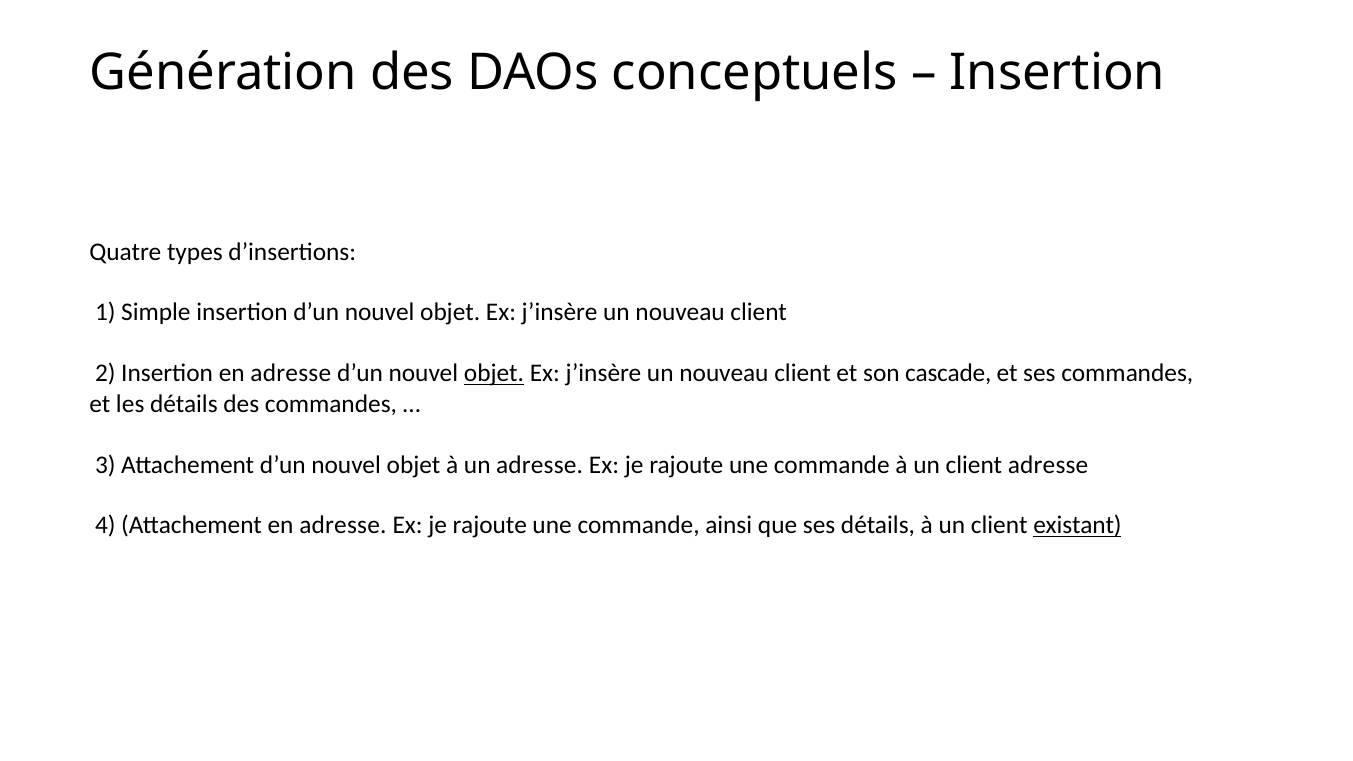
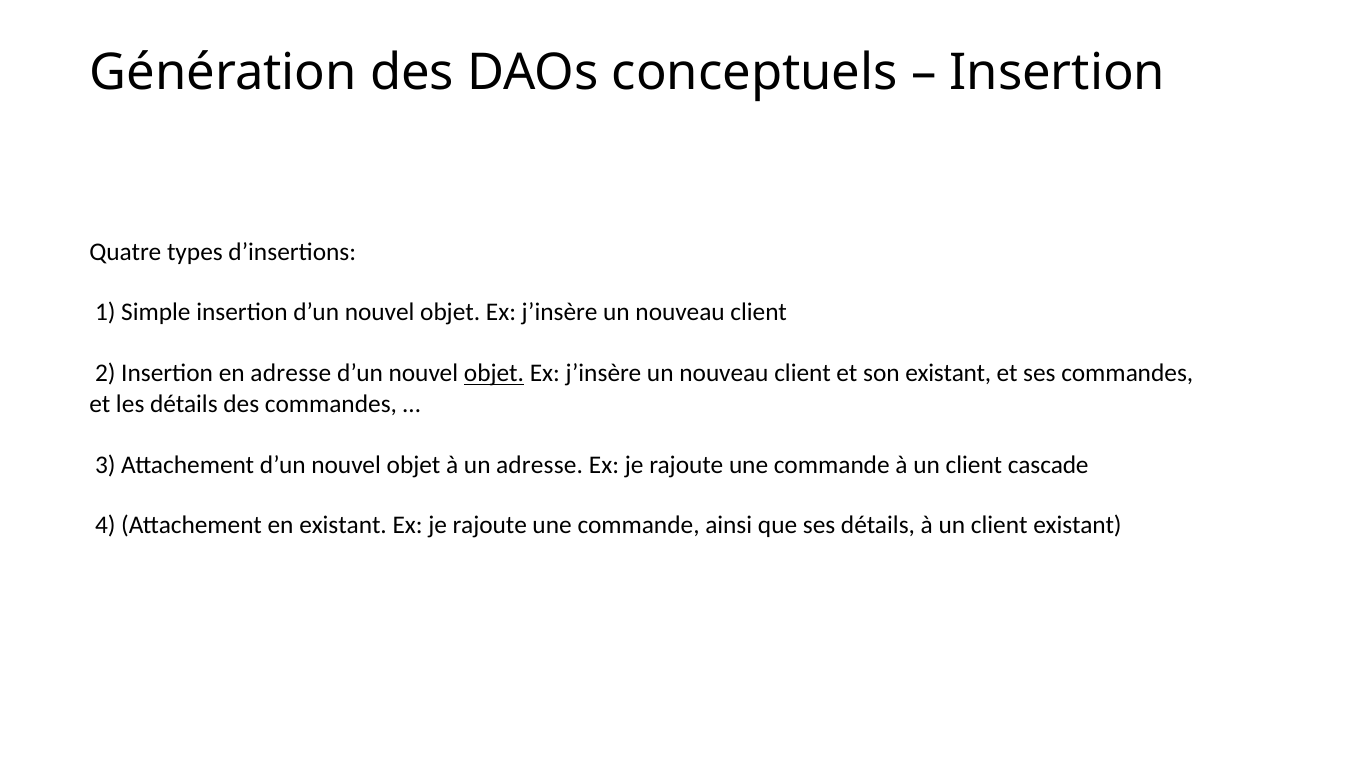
son cascade: cascade -> existant
client adresse: adresse -> cascade
Attachement en adresse: adresse -> existant
existant at (1077, 526) underline: present -> none
